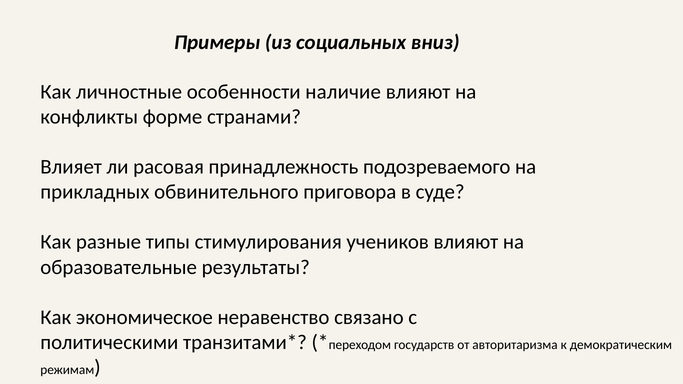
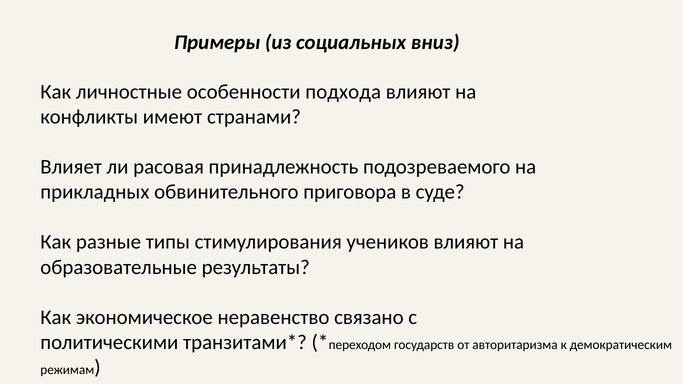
наличие: наличие -> подхода
форме: форме -> имеют
